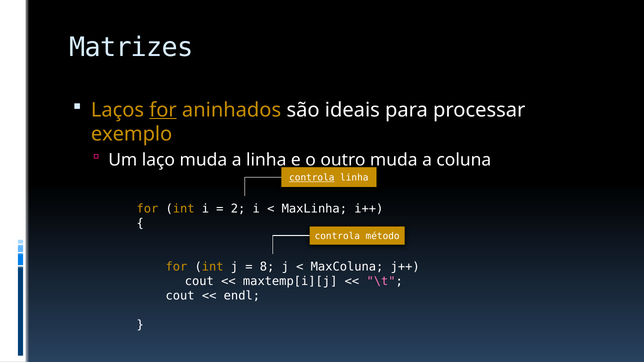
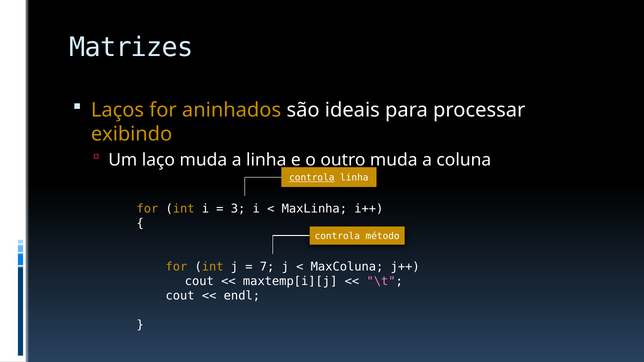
for at (163, 110) underline: present -> none
exemplo: exemplo -> exibindo
2: 2 -> 3
8: 8 -> 7
